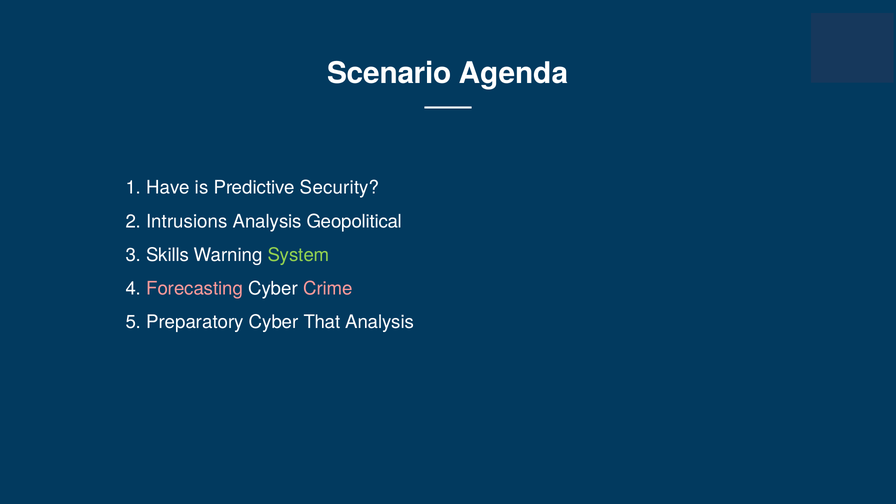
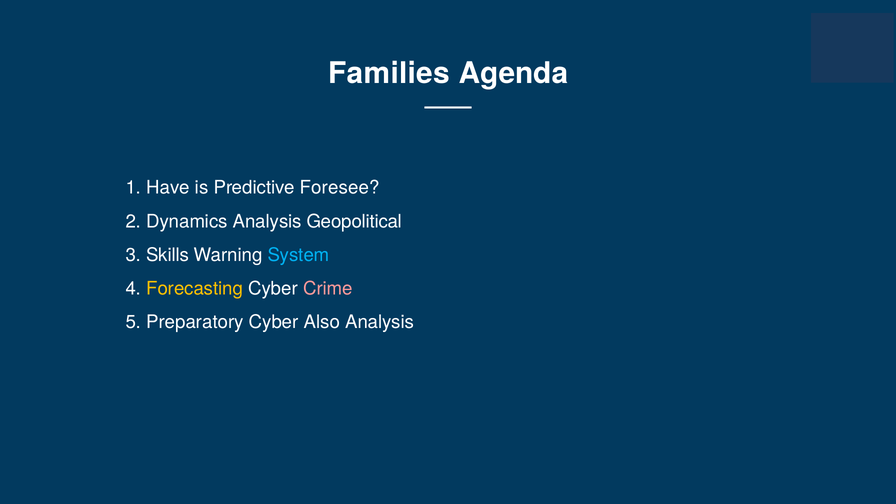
Scenario: Scenario -> Families
Security: Security -> Foresee
Intrusions: Intrusions -> Dynamics
System colour: light green -> light blue
Forecasting colour: pink -> yellow
That: That -> Also
